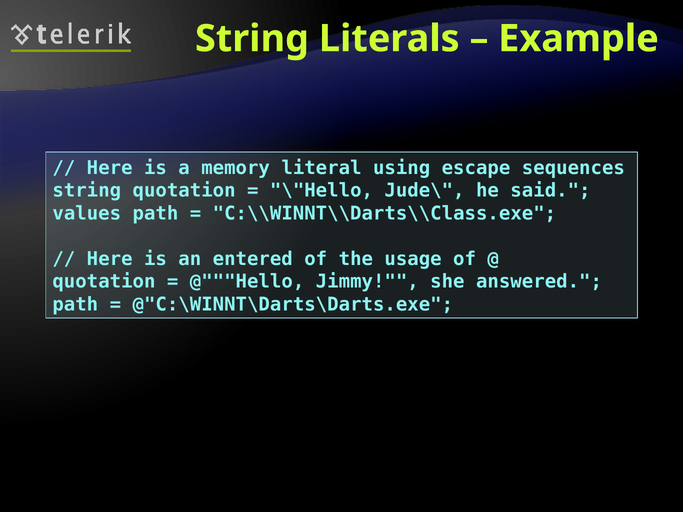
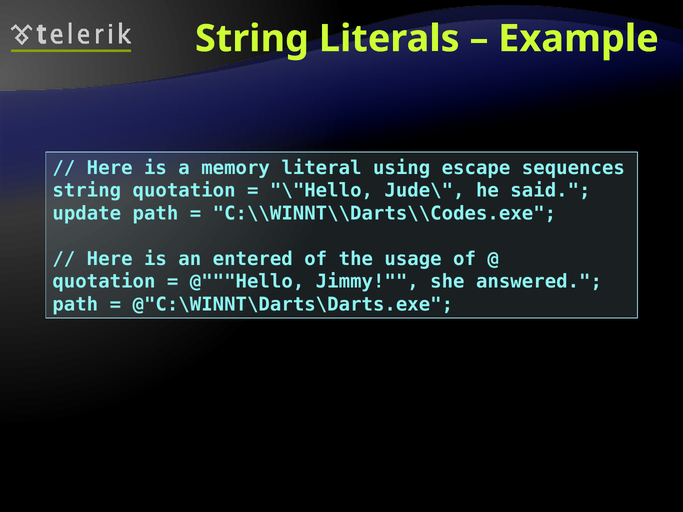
values: values -> update
C:\\WINNT\\Darts\\Class.exe: C:\\WINNT\\Darts\\Class.exe -> C:\\WINNT\\Darts\\Codes.exe
